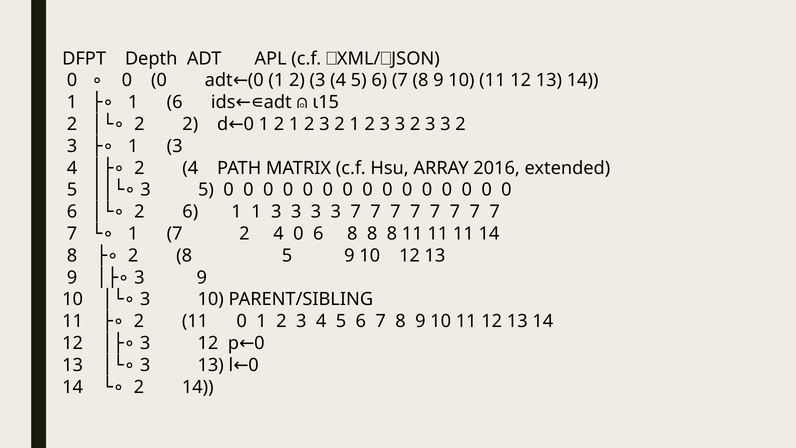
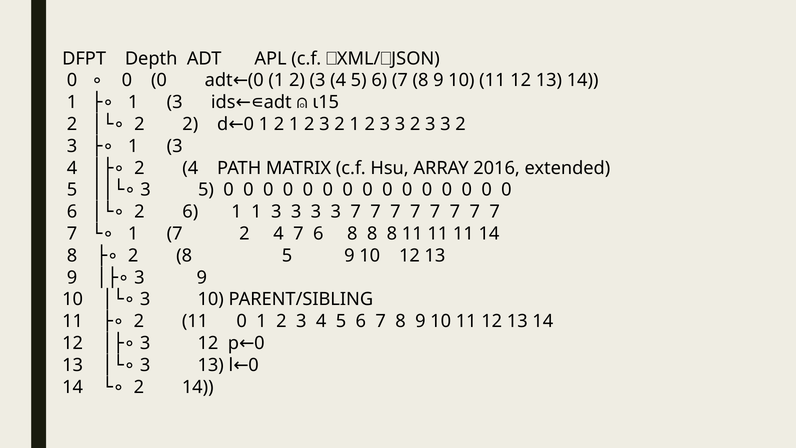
6 at (175, 102): 6 -> 3
4 0: 0 -> 7
